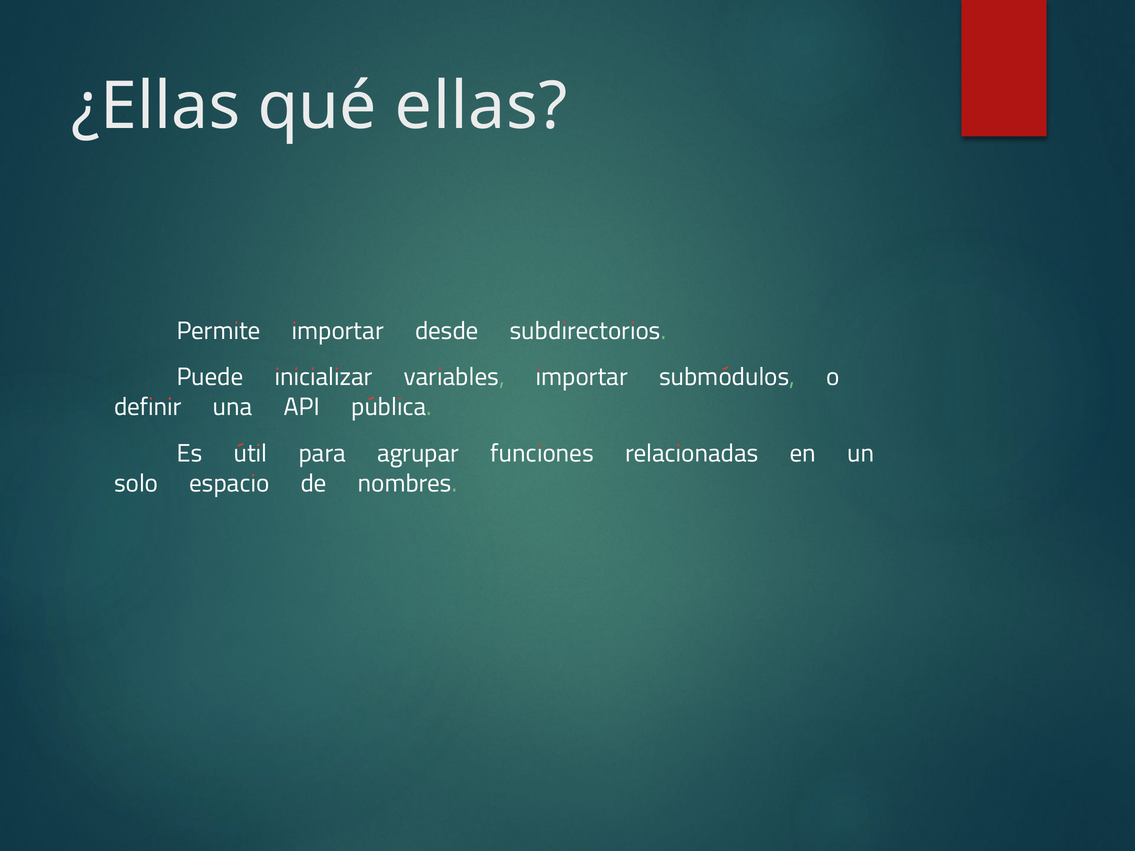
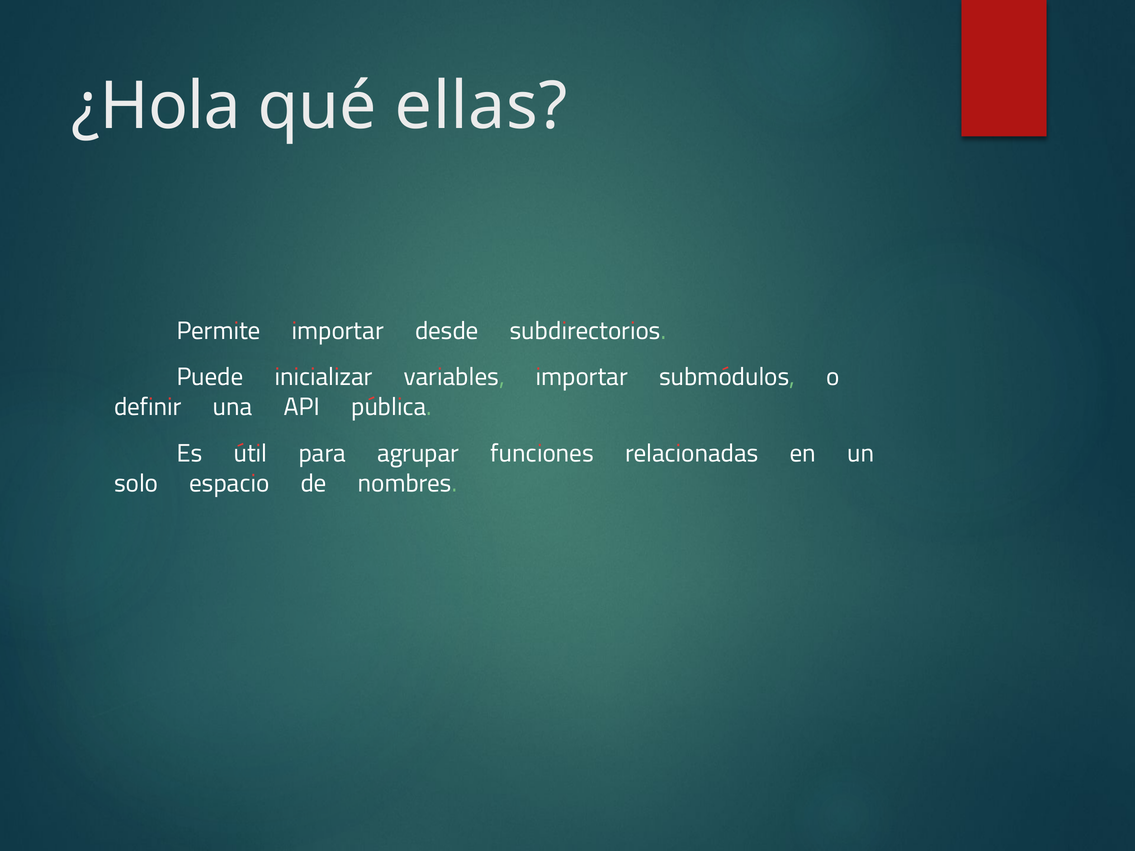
¿Ellas: ¿Ellas -> ¿Hola
